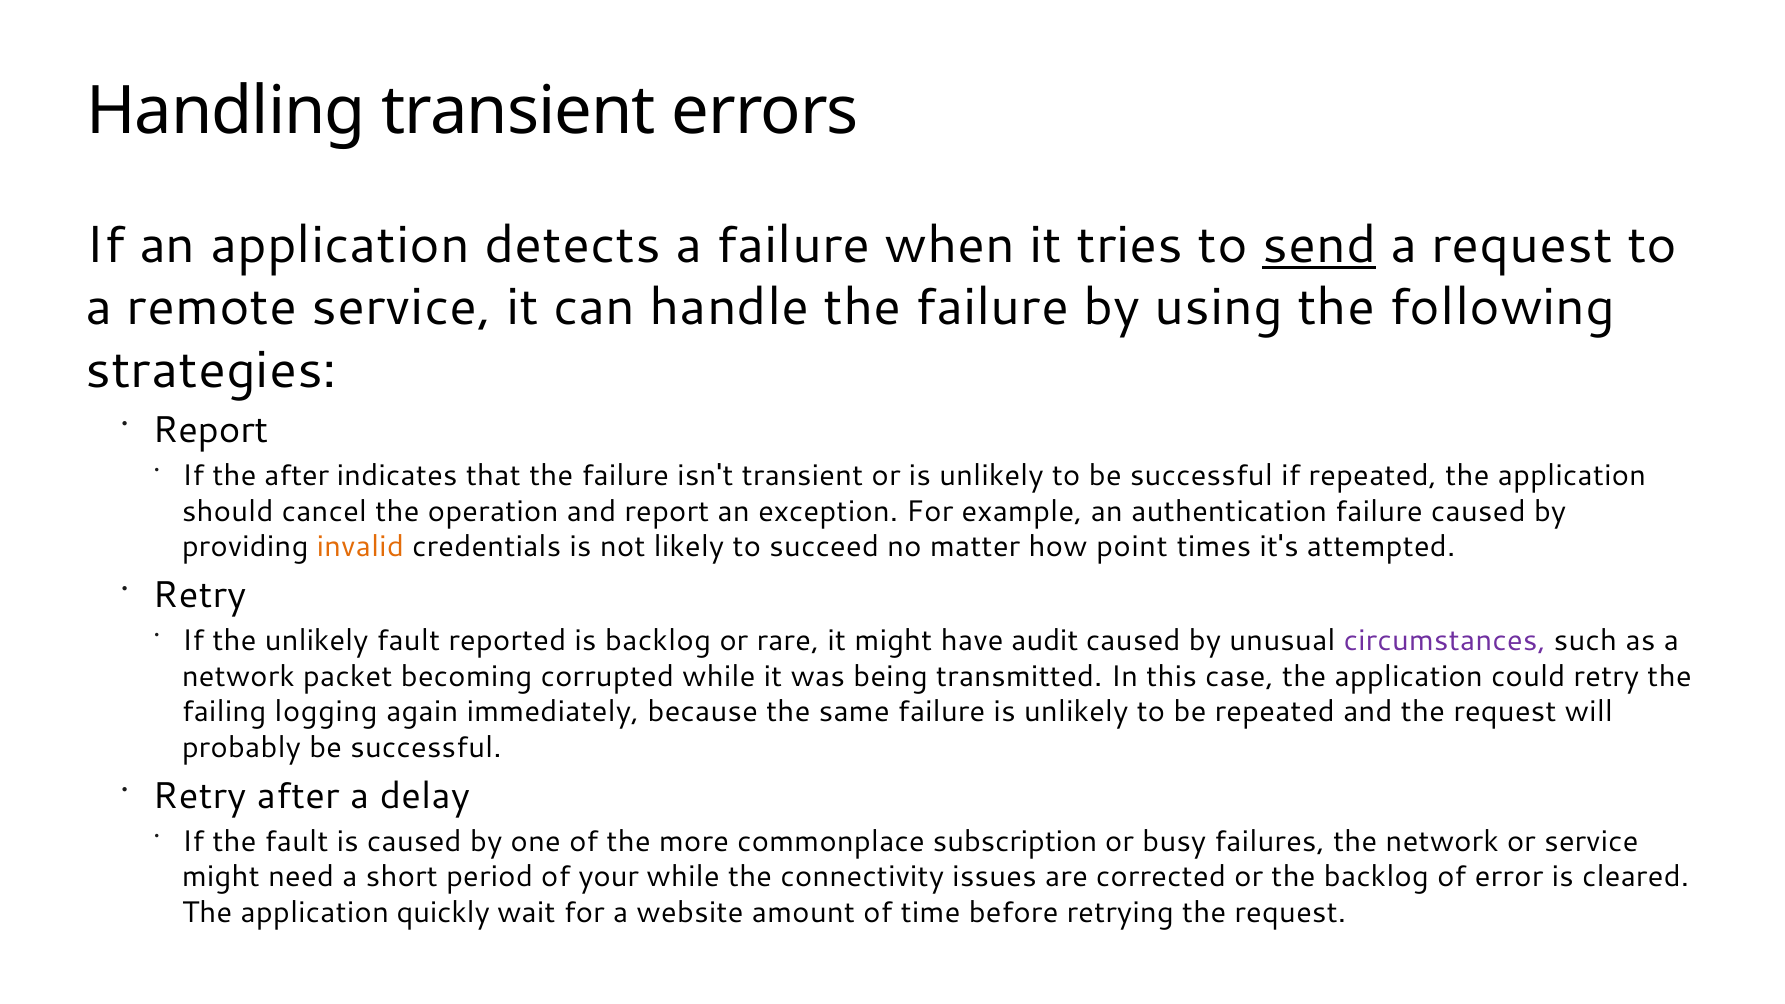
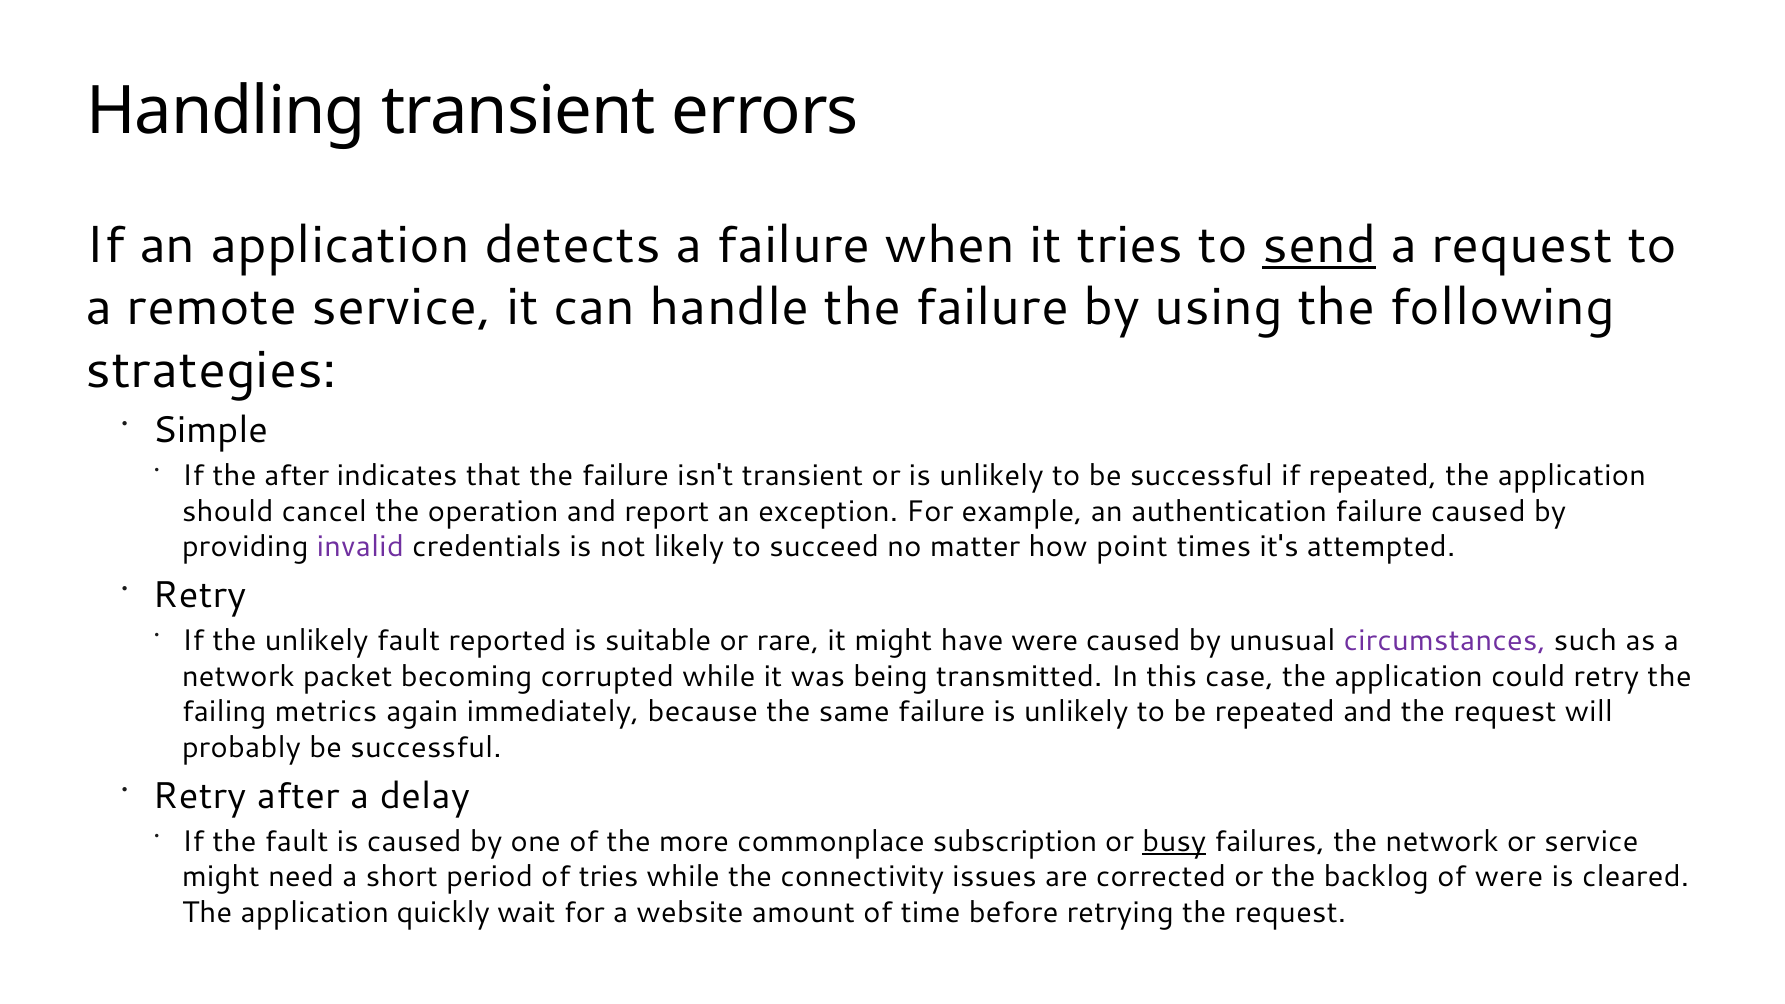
Report at (210, 430): Report -> Simple
invalid colour: orange -> purple
is backlog: backlog -> suitable
have audit: audit -> were
logging: logging -> metrics
busy underline: none -> present
of your: your -> tries
of error: error -> were
